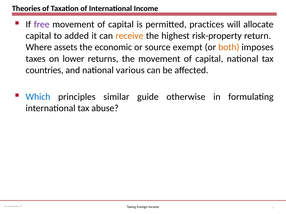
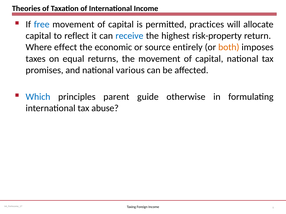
free colour: purple -> blue
added: added -> reflect
receive colour: orange -> blue
assets: assets -> effect
exempt: exempt -> entirely
lower: lower -> equal
countries: countries -> promises
similar: similar -> parent
